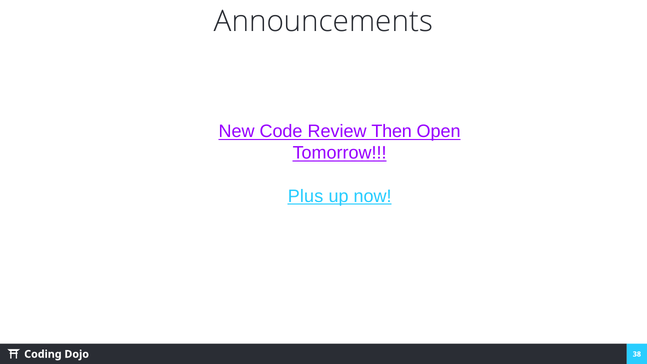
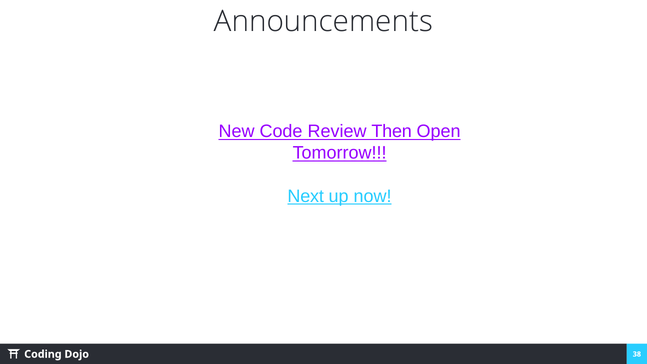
Plus: Plus -> Next
